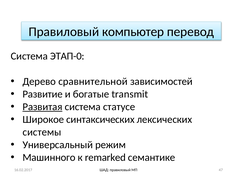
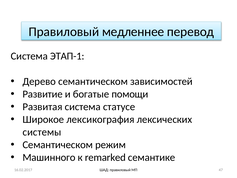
компьютер: компьютер -> медленнее
ЭТАП-0: ЭТАП-0 -> ЭТАП-1
Дерево сравнительной: сравнительной -> семантическом
transmit: transmit -> помощи
Развитая underline: present -> none
синтаксических: синтаксических -> лексикография
Универсальный at (58, 145): Универсальный -> Семантическом
